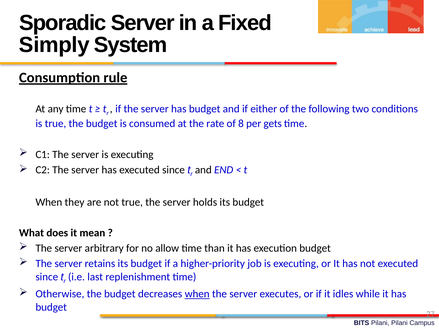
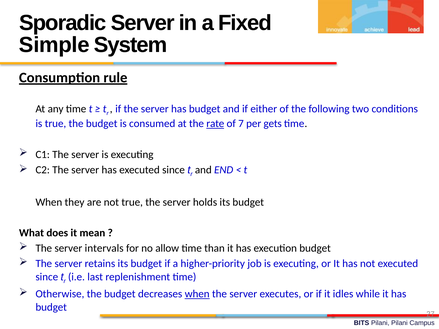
Simply: Simply -> Simple
rate underline: none -> present
8: 8 -> 7
arbitrary: arbitrary -> intervals
